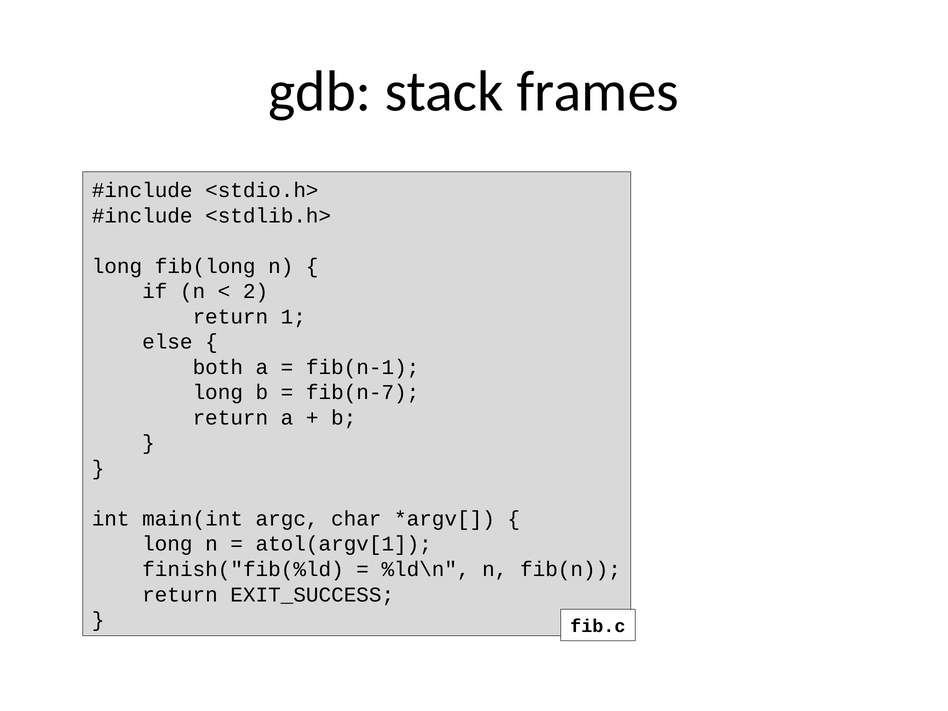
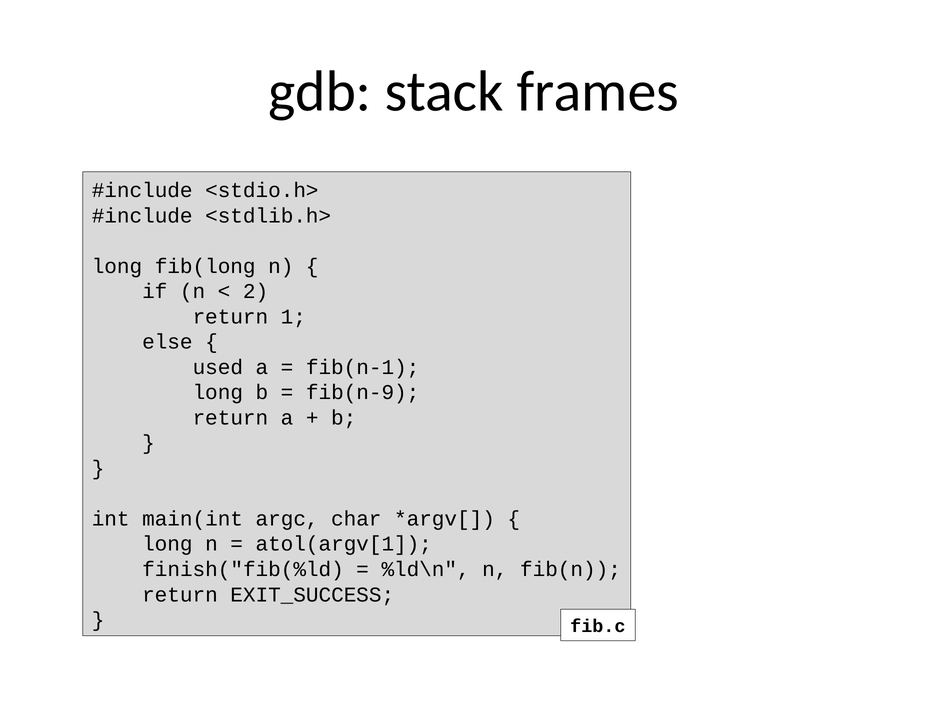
both: both -> used
fib(n-7: fib(n-7 -> fib(n-9
